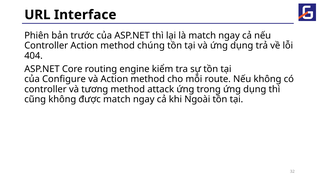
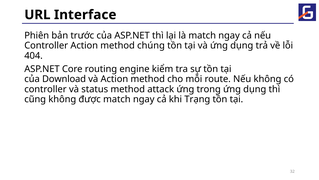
Configure: Configure -> Download
tương: tương -> status
Ngoài: Ngoài -> Trạng
